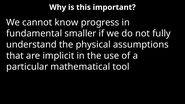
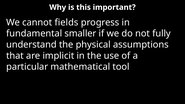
know: know -> fields
